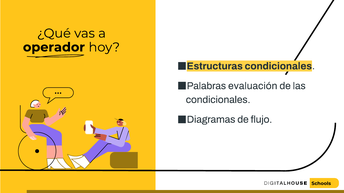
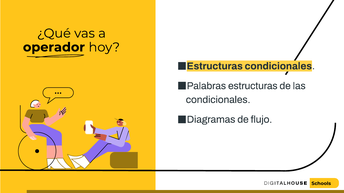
Palabras evaluación: evaluación -> estructuras
